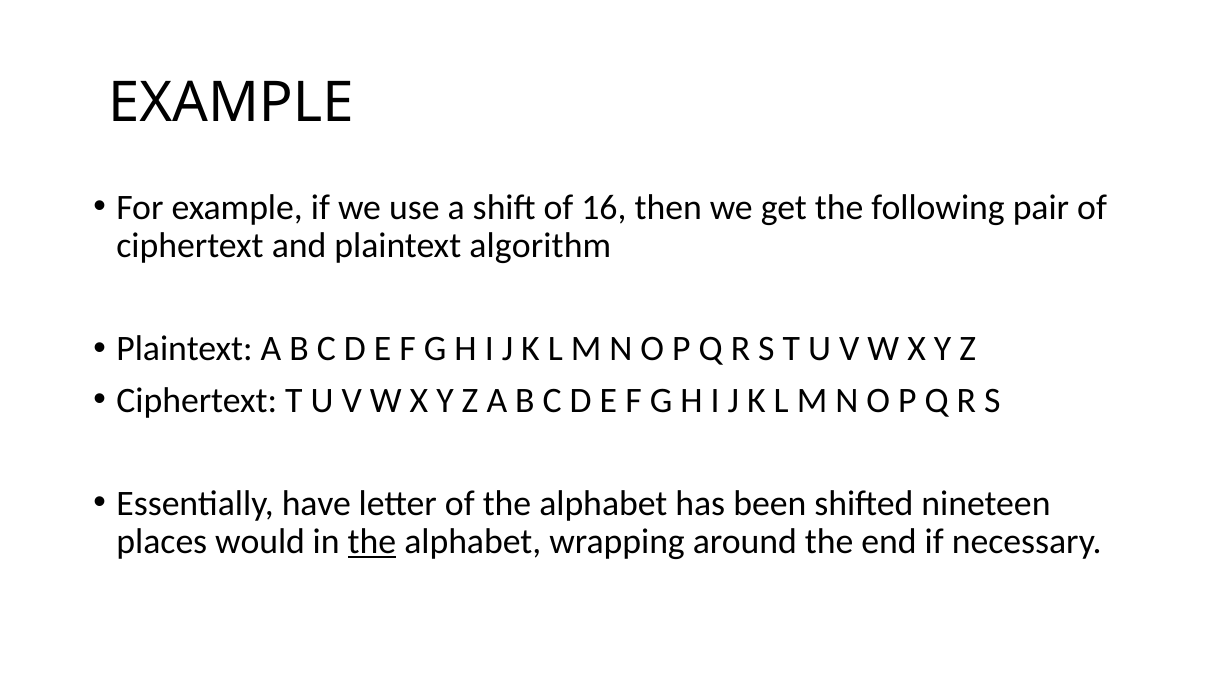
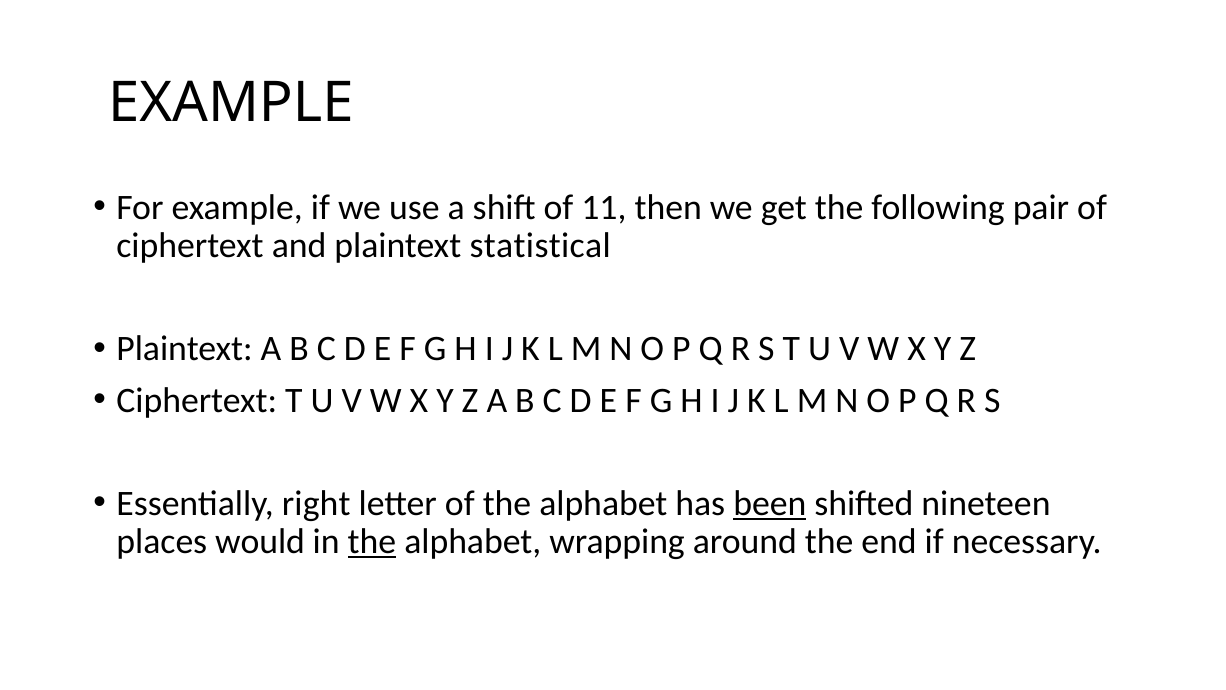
16: 16 -> 11
algorithm: algorithm -> statistical
have: have -> right
been underline: none -> present
